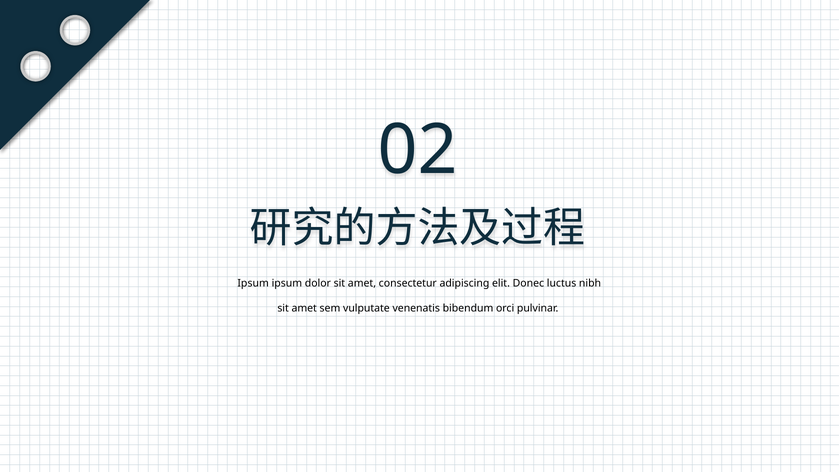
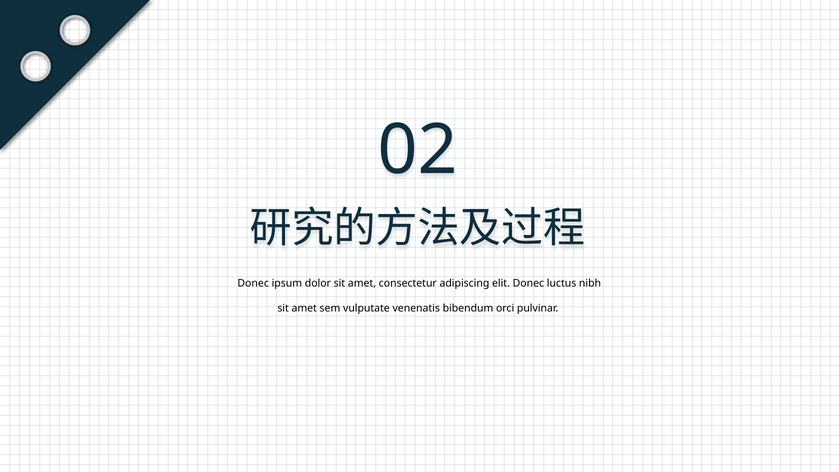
Ipsum at (253, 283): Ipsum -> Donec
